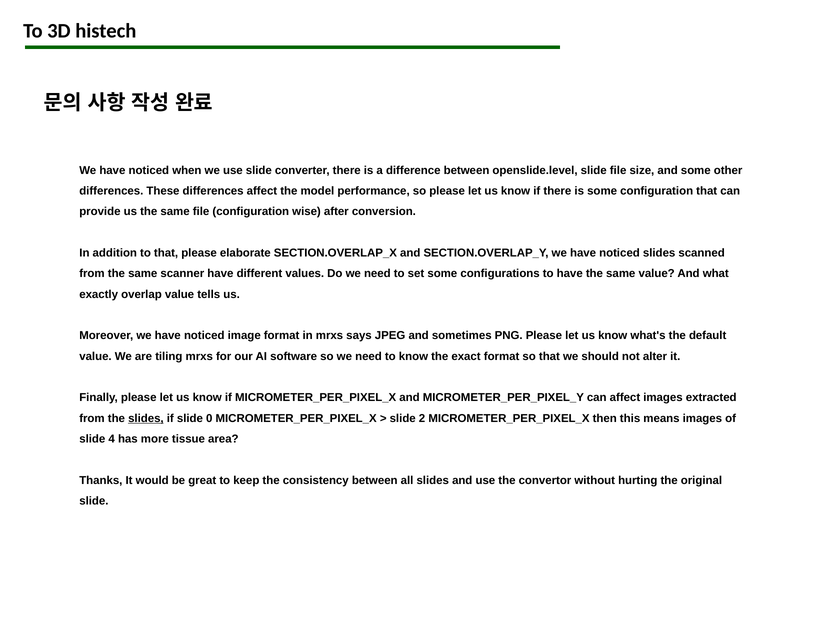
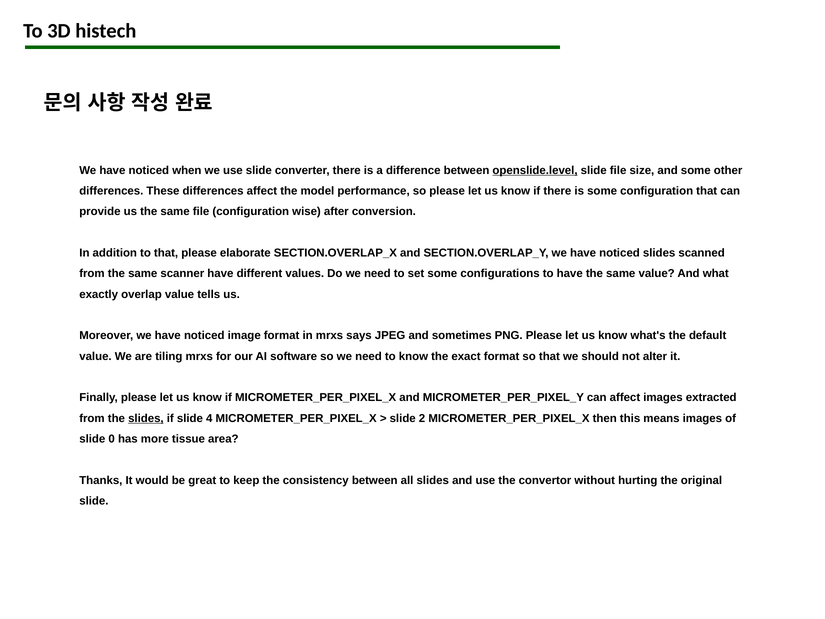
openslide.level underline: none -> present
0: 0 -> 4
4: 4 -> 0
